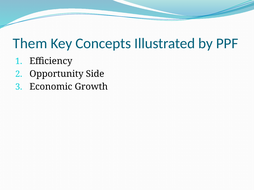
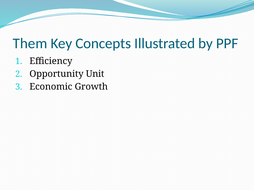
Side: Side -> Unit
